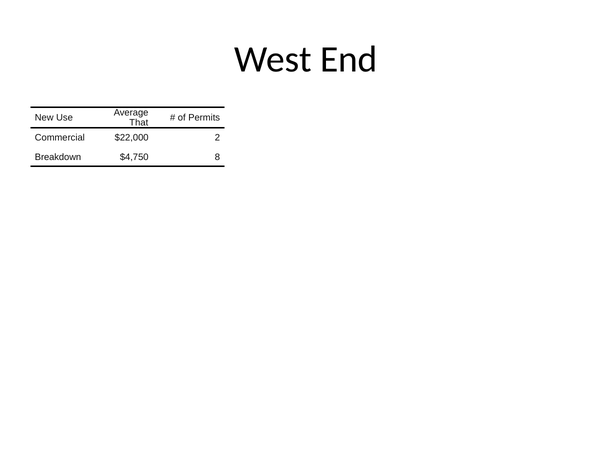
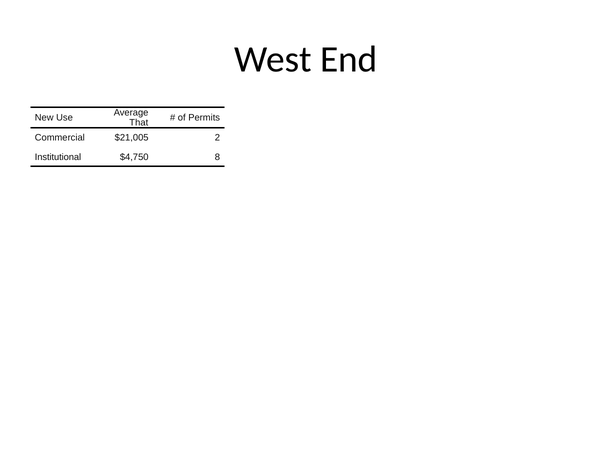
$22,000: $22,000 -> $21,005
Breakdown: Breakdown -> Institutional
